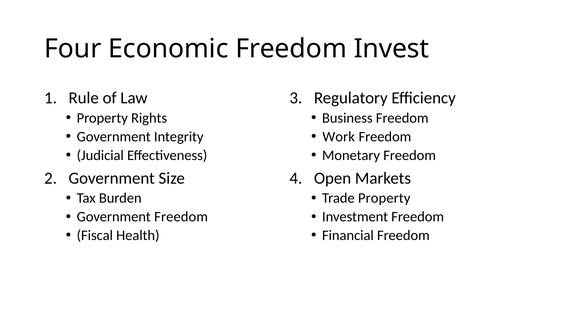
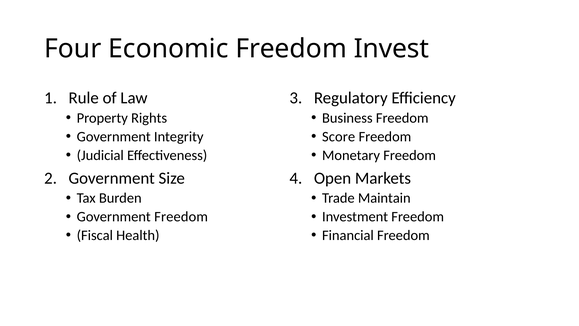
Work: Work -> Score
Trade Property: Property -> Maintain
